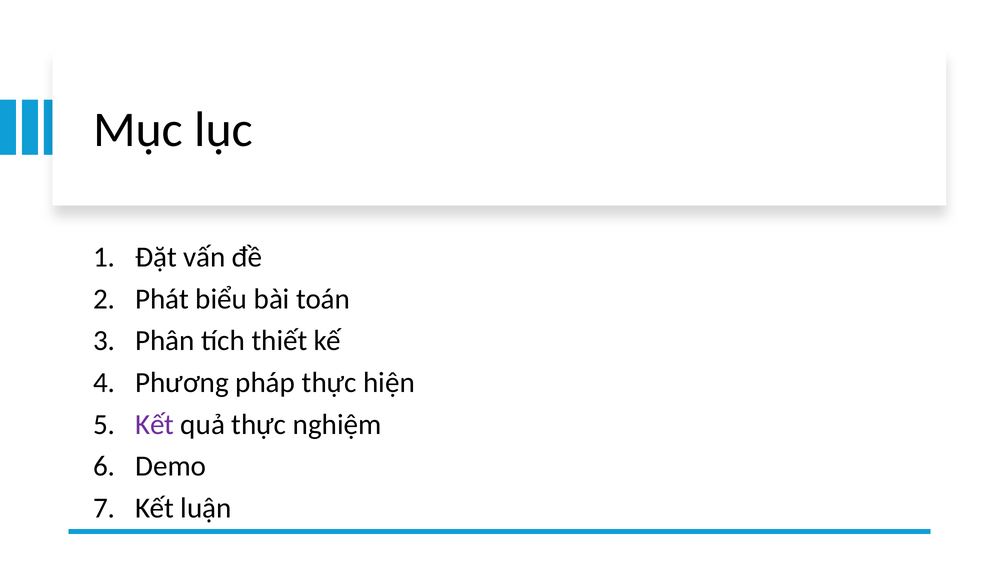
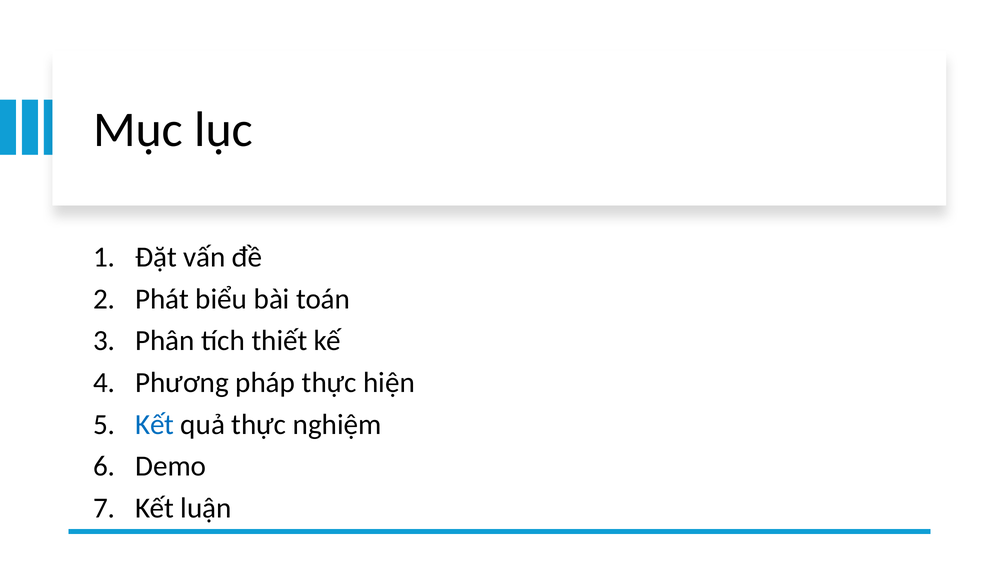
Kết at (155, 424) colour: purple -> blue
